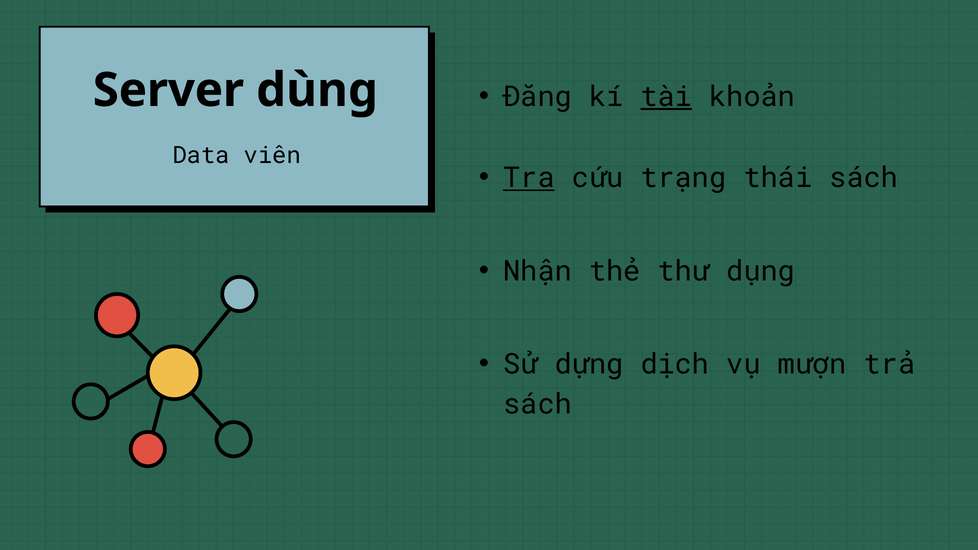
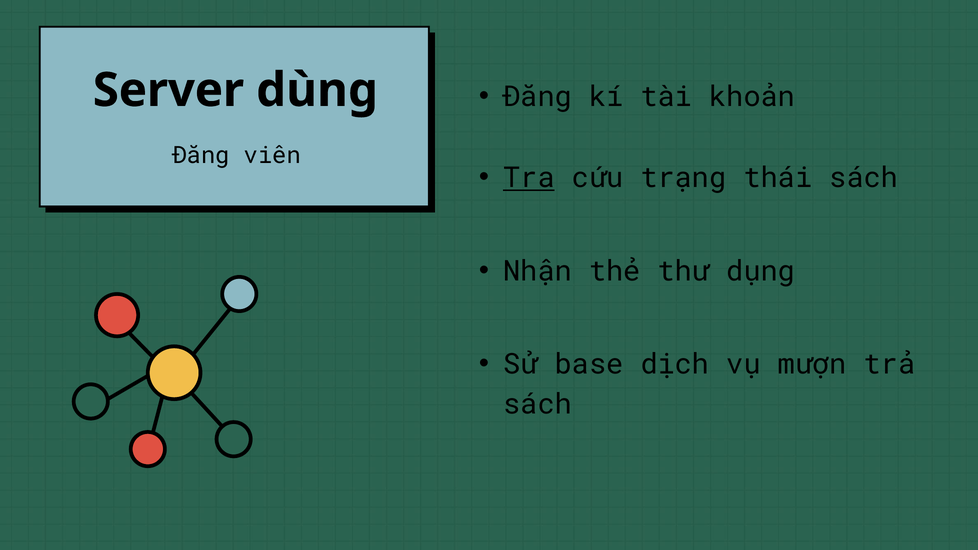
tài underline: present -> none
Data at (201, 155): Data -> Đăng
dựng: dựng -> base
